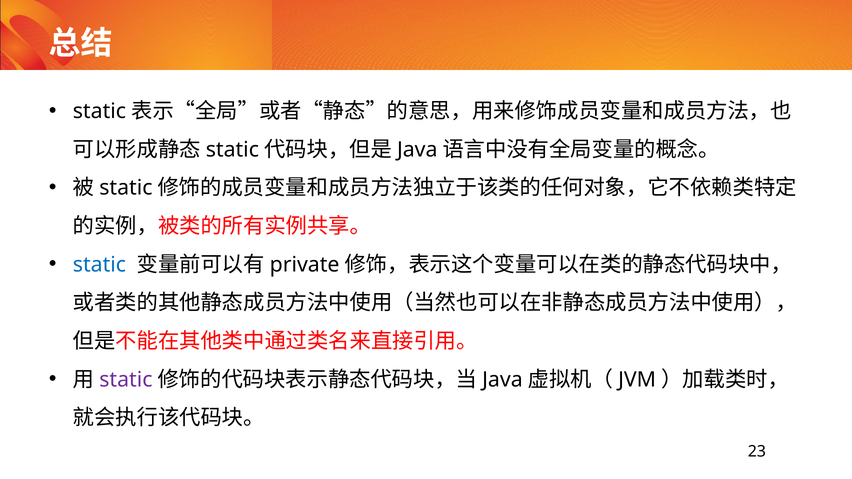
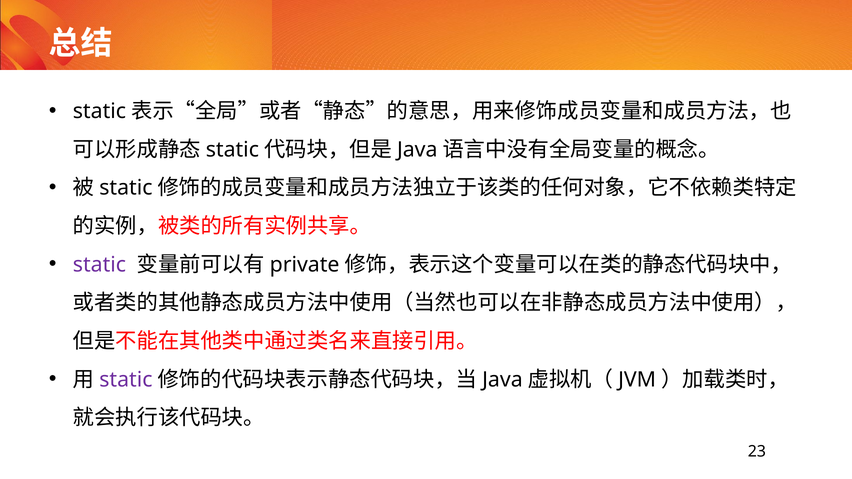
static at (99, 265) colour: blue -> purple
